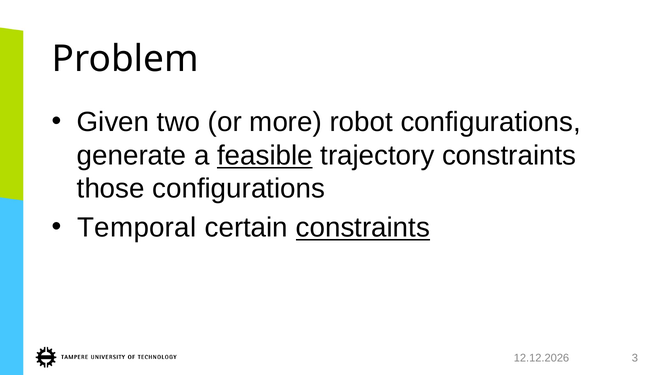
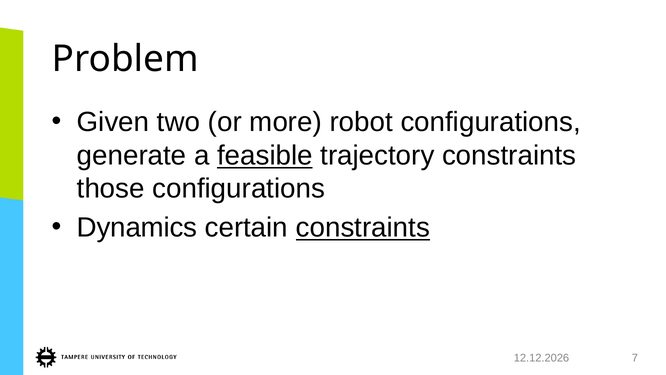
Temporal: Temporal -> Dynamics
3: 3 -> 7
